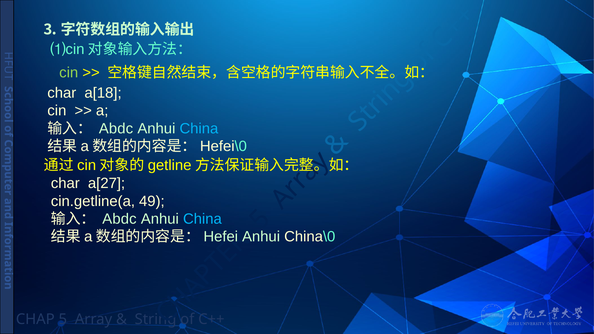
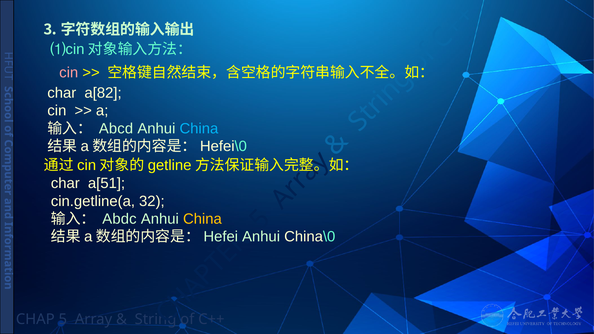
cin at (69, 73) colour: light green -> pink
a[18: a[18 -> a[82
Abdc at (116, 129): Abdc -> Abcd
a[27: a[27 -> a[51
49: 49 -> 32
China at (202, 219) colour: light blue -> yellow
